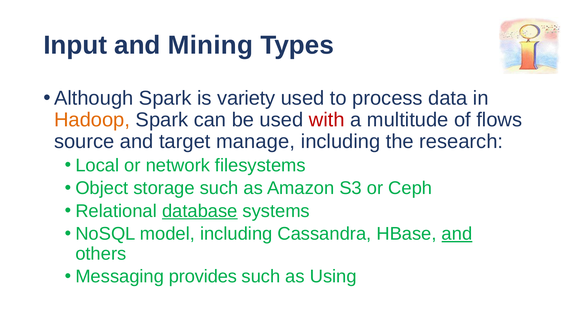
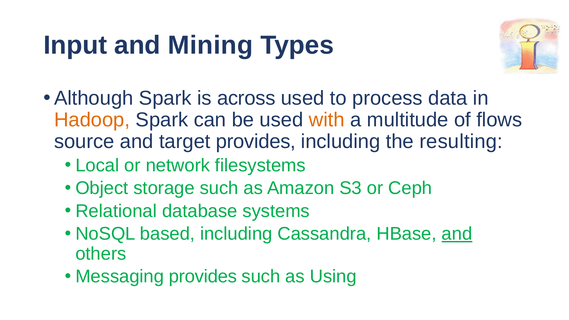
variety: variety -> across
with colour: red -> orange
target manage: manage -> provides
research: research -> resulting
database underline: present -> none
model: model -> based
